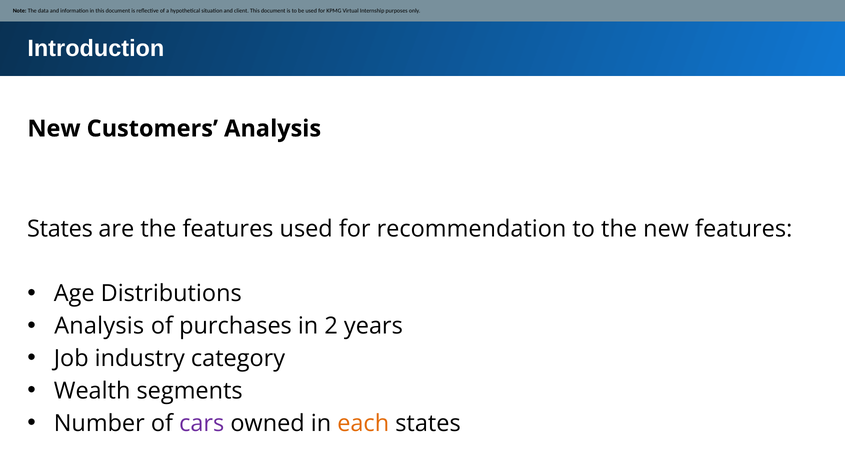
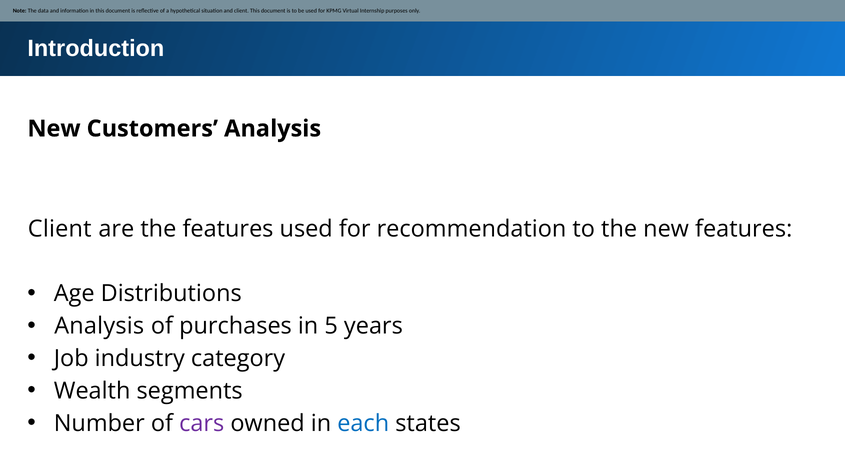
States at (60, 228): States -> Client
2: 2 -> 5
each colour: orange -> blue
